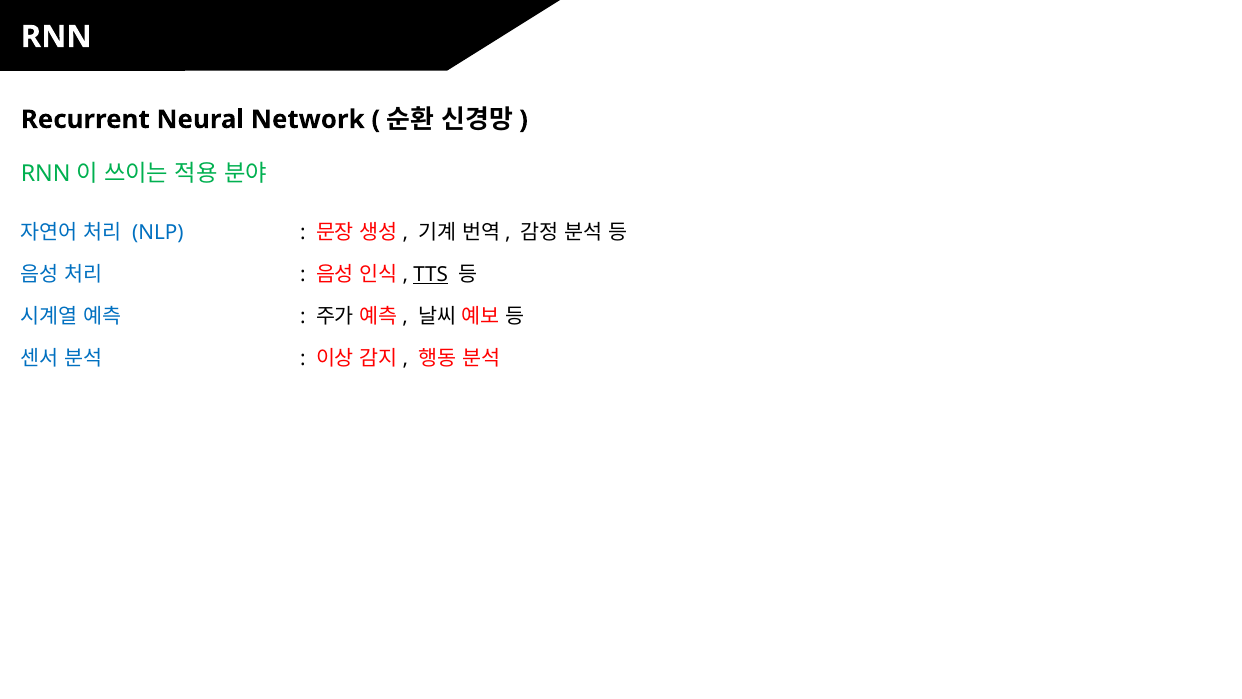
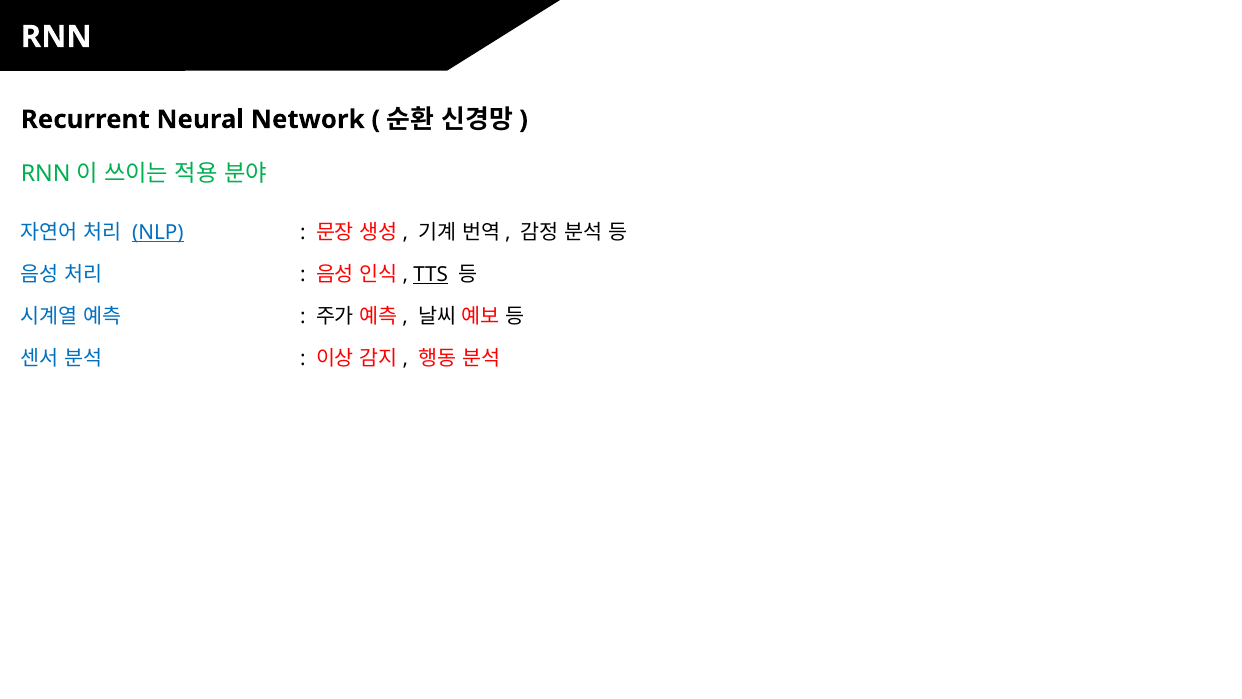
NLP underline: none -> present
